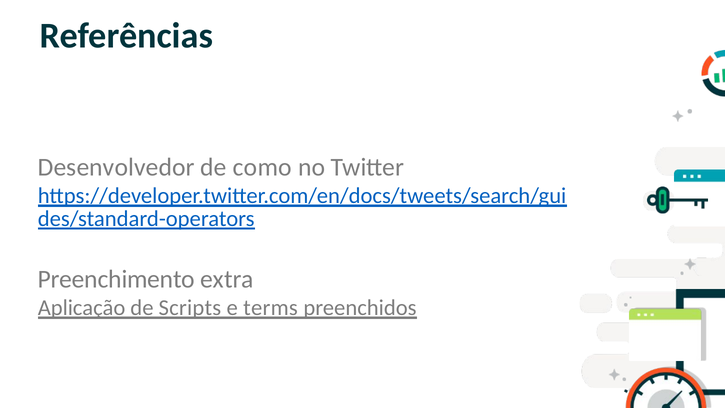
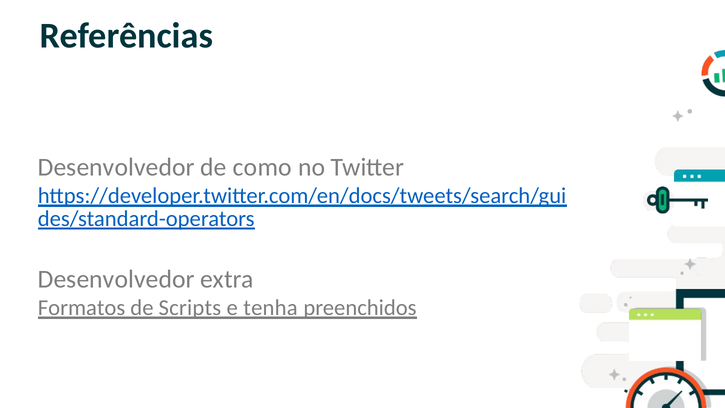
Preenchimento at (116, 279): Preenchimento -> Desenvolvedor
Aplicação: Aplicação -> Formatos
terms: terms -> tenha
